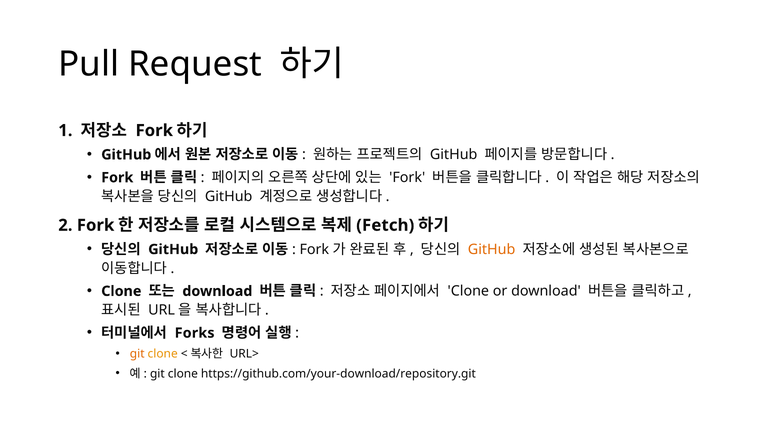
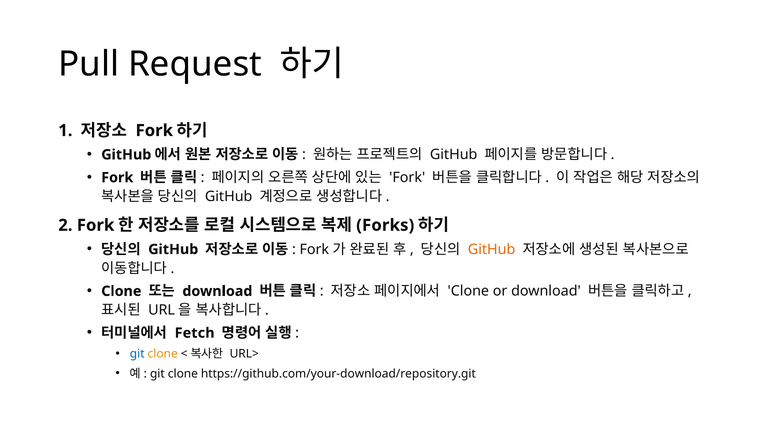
Fetch: Fetch -> Forks
Forks: Forks -> Fetch
git at (137, 354) colour: orange -> blue
